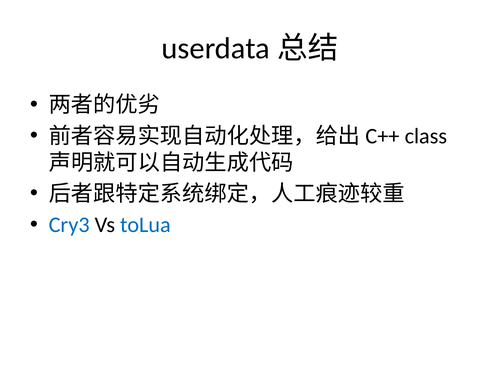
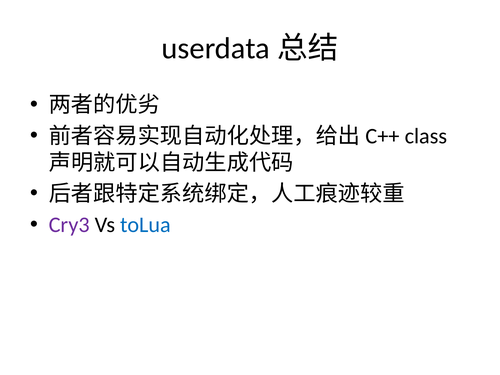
Cry3 colour: blue -> purple
